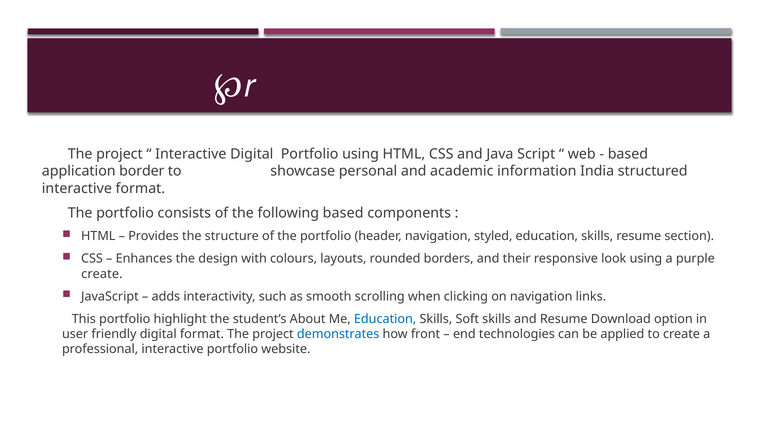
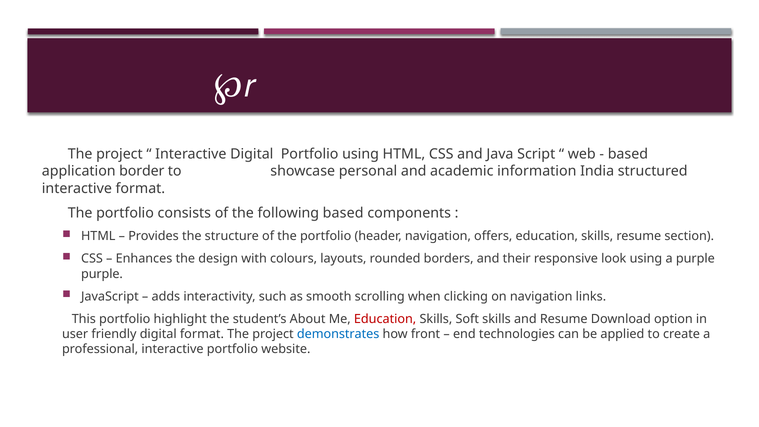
styled: styled -> offers
create at (102, 274): create -> purple
Education at (385, 319) colour: blue -> red
